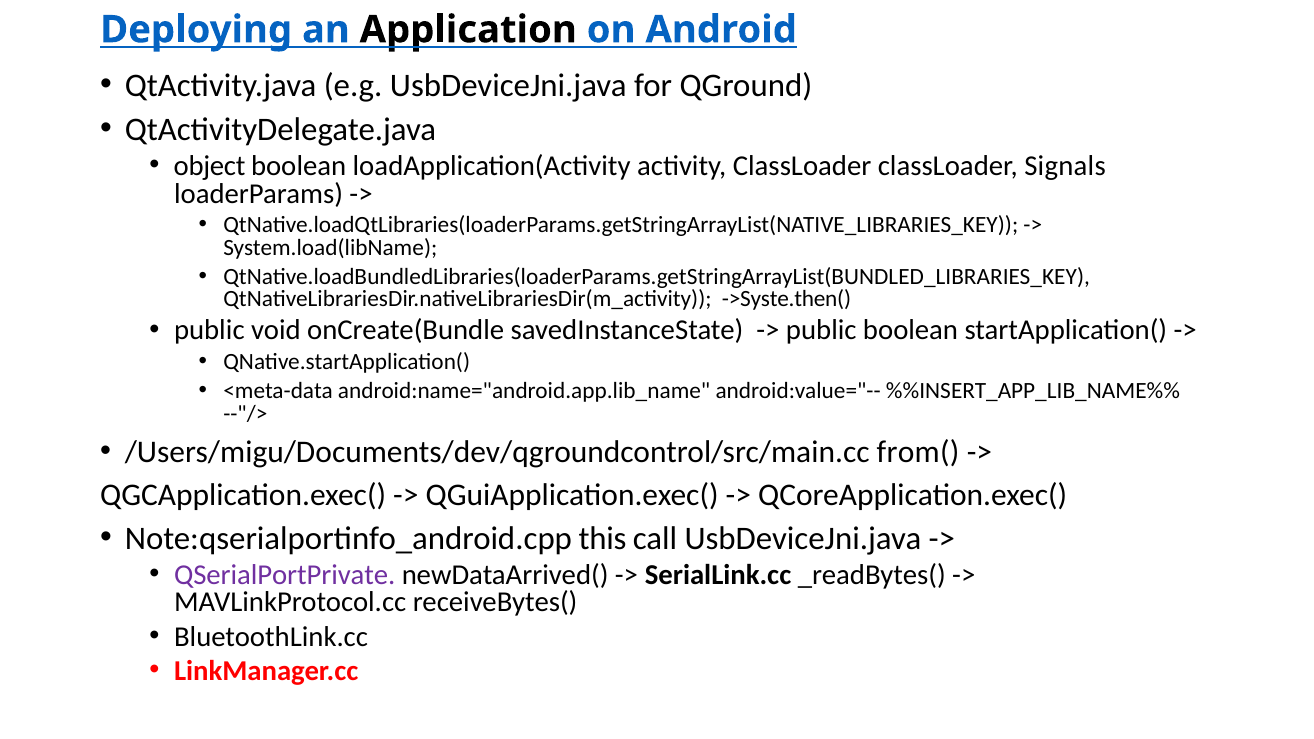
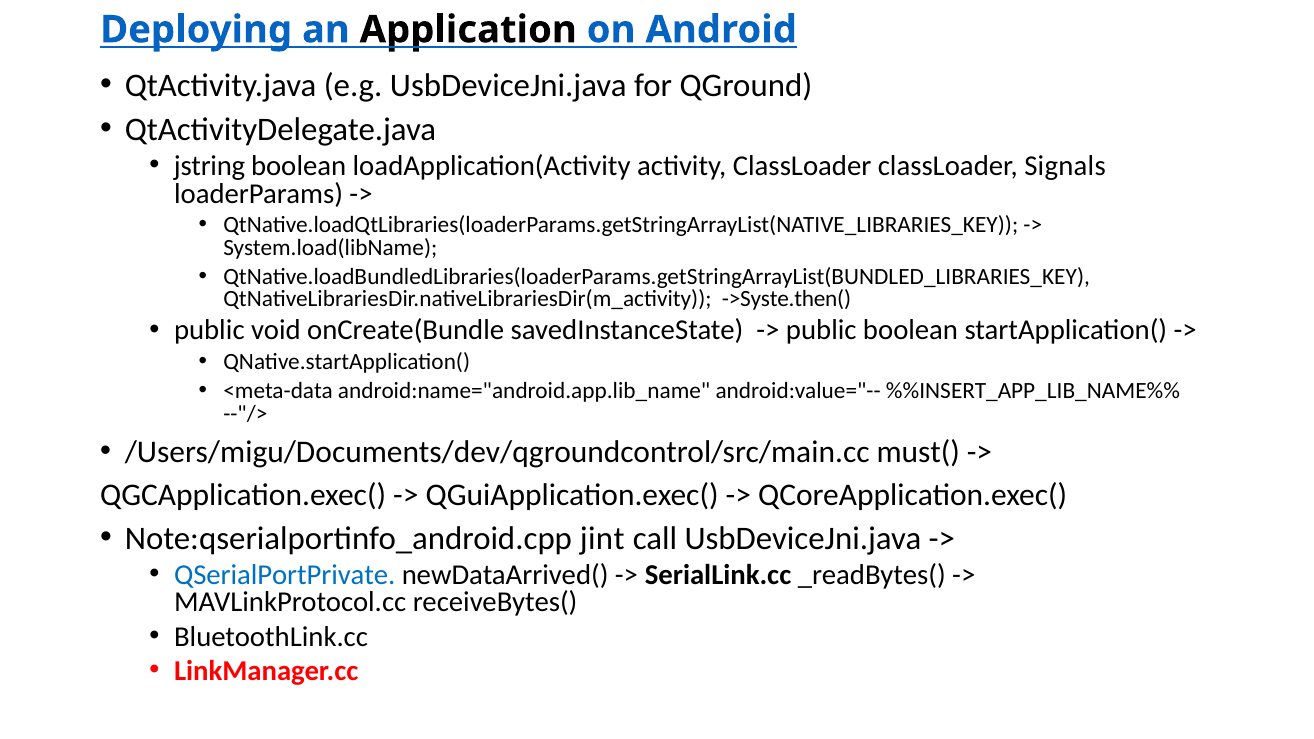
object: object -> jstring
from(: from( -> must(
this: this -> jint
QSerialPortPrivate colour: purple -> blue
